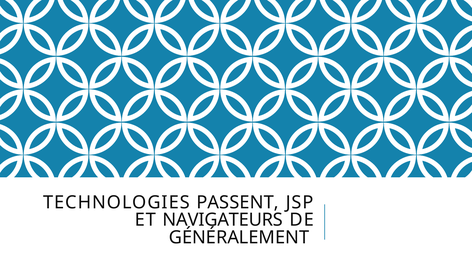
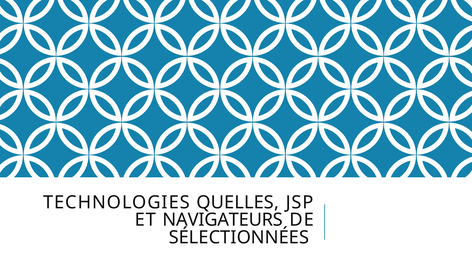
PASSENT: PASSENT -> QUELLES
GÉNÉRALEMENT: GÉNÉRALEMENT -> SÉLECTIONNÉES
